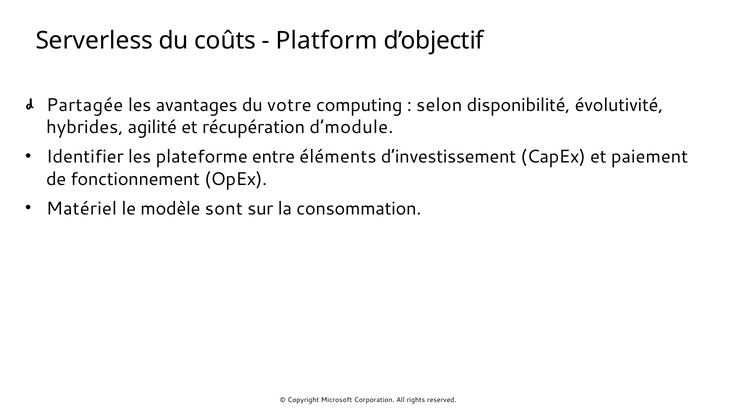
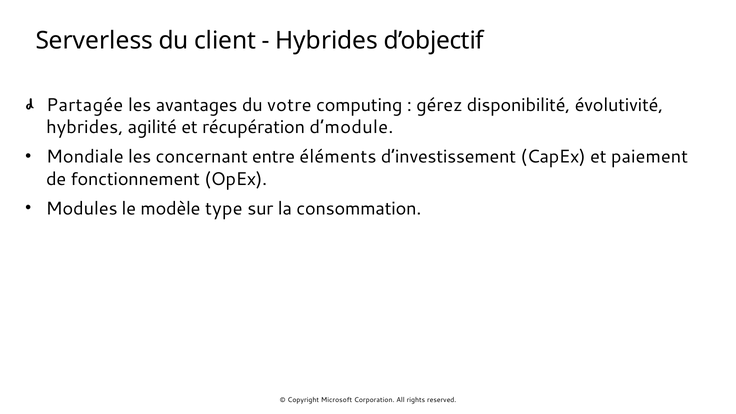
coûts: coûts -> client
Platform at (327, 41): Platform -> Hybrides
selon: selon -> gérez
Identifier: Identifier -> Mondiale
plateforme: plateforme -> concernant
Matériel: Matériel -> Modules
sont: sont -> type
